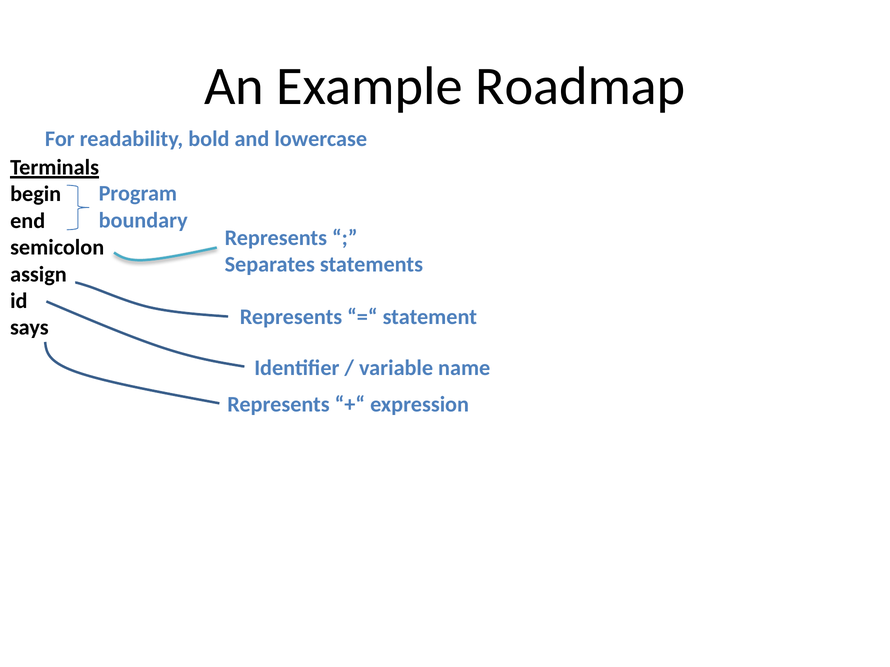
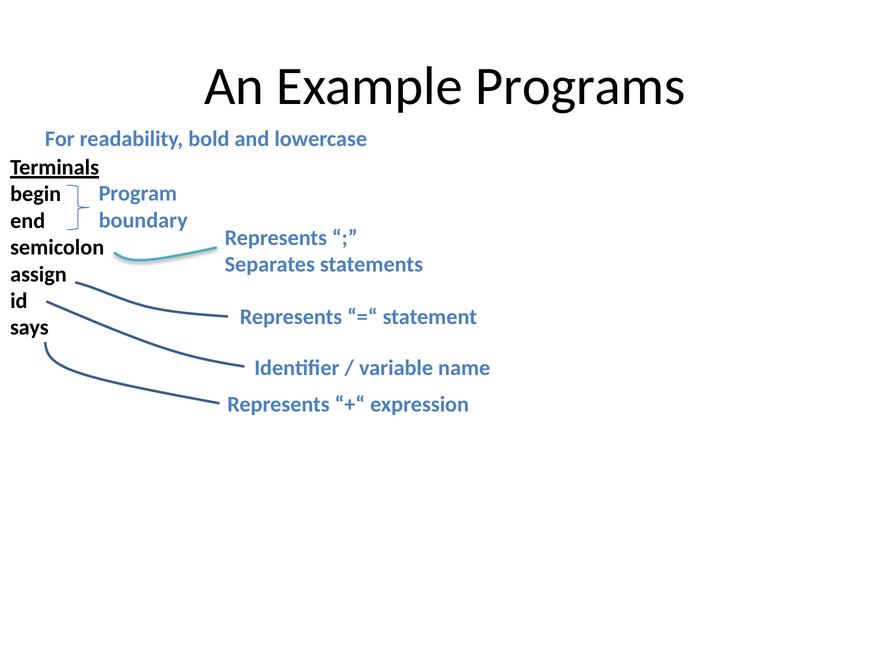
Roadmap: Roadmap -> Programs
